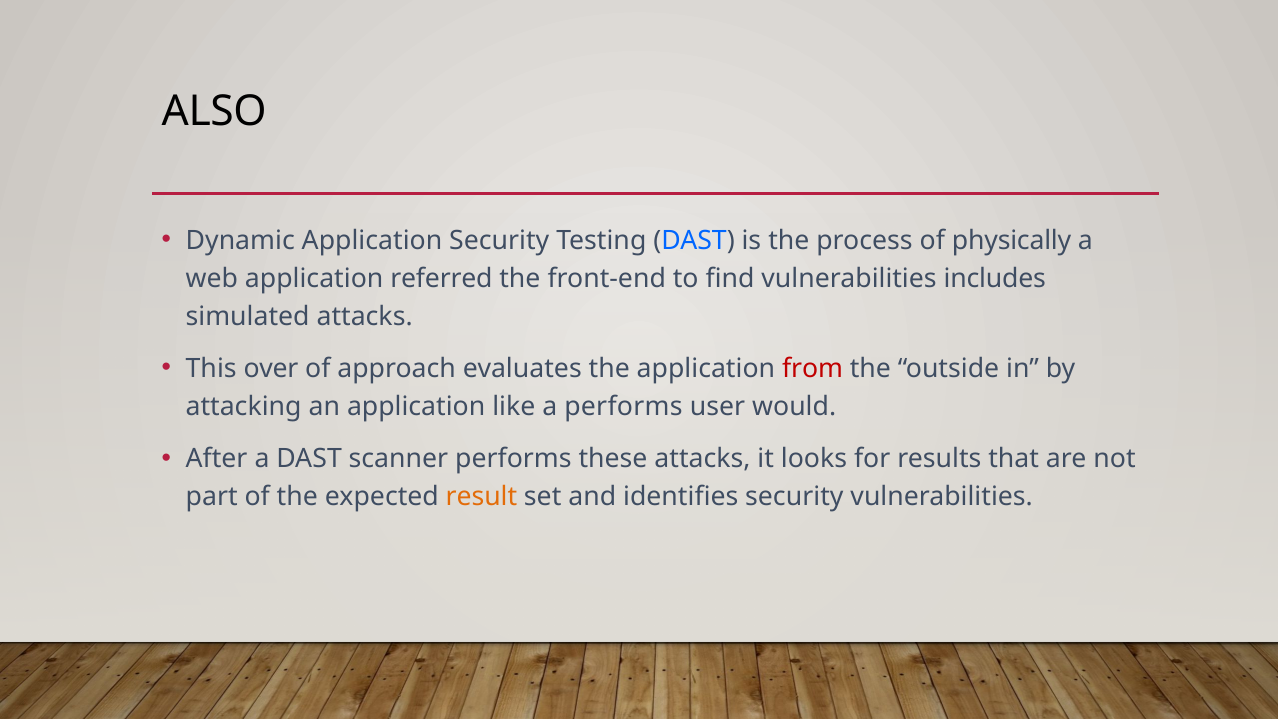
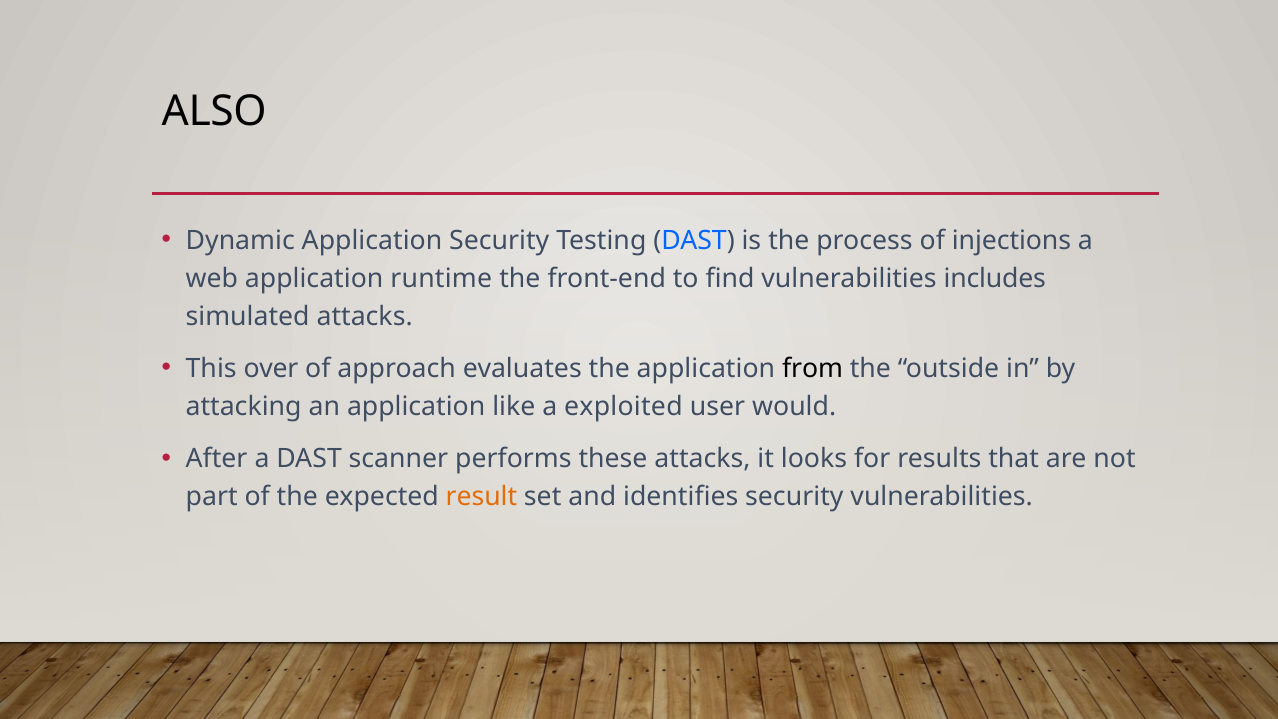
physically: physically -> injections
referred: referred -> runtime
from colour: red -> black
a performs: performs -> exploited
